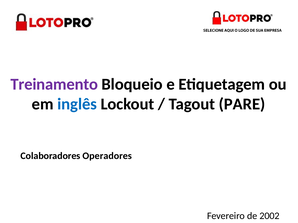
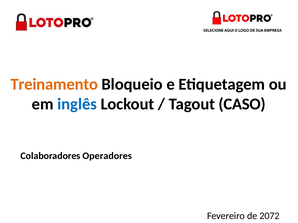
Treinamento colour: purple -> orange
PARE: PARE -> CASO
2002: 2002 -> 2072
